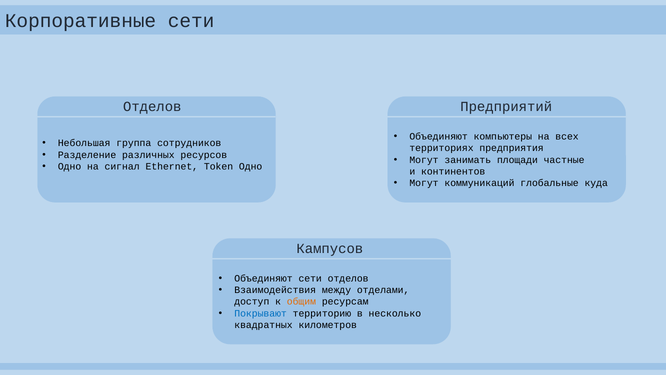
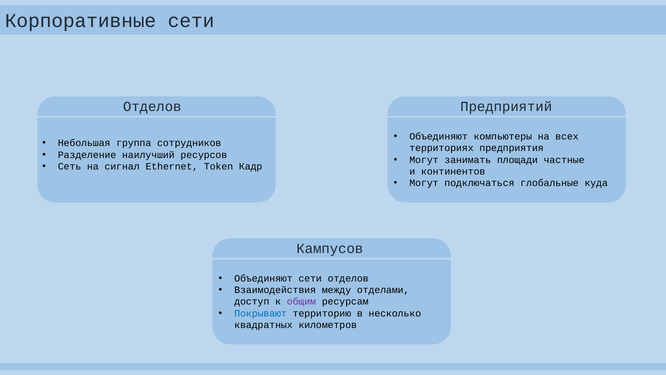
различных: различных -> наилучший
Одно at (70, 166): Одно -> Сеть
Token Одно: Одно -> Кадр
коммуникаций: коммуникаций -> подключаться
общим colour: orange -> purple
